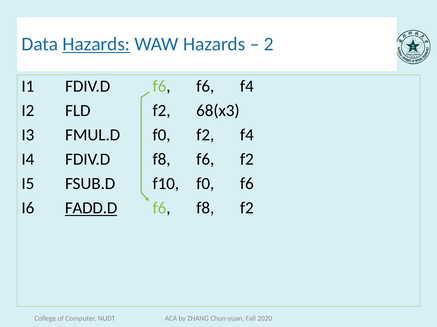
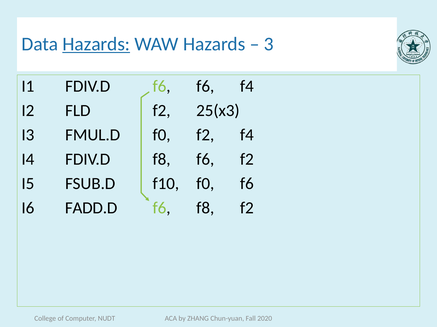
2: 2 -> 3
68(x3: 68(x3 -> 25(x3
FADD.D underline: present -> none
